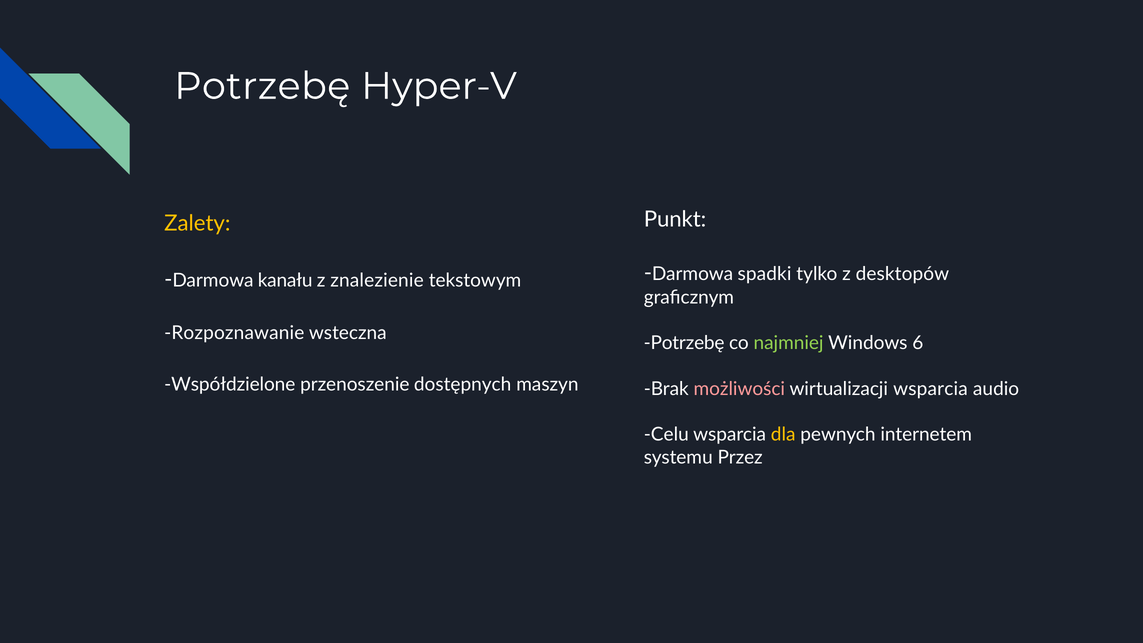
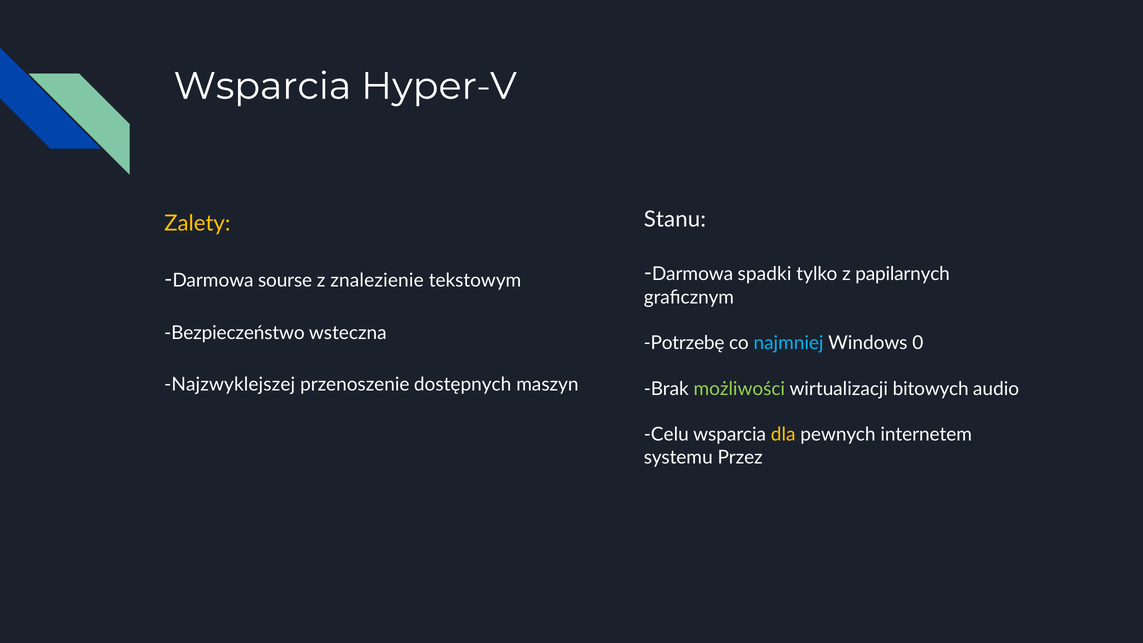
Potrzebę at (262, 86): Potrzebę -> Wsparcia
Punkt: Punkt -> Stanu
desktopów: desktopów -> papilarnych
kanału: kanału -> sourse
Rozpoznawanie: Rozpoznawanie -> Bezpieczeństwo
najmniej colour: light green -> light blue
6: 6 -> 0
Współdzielone: Współdzielone -> Najzwyklejszej
możliwości colour: pink -> light green
wirtualizacji wsparcia: wsparcia -> bitowych
